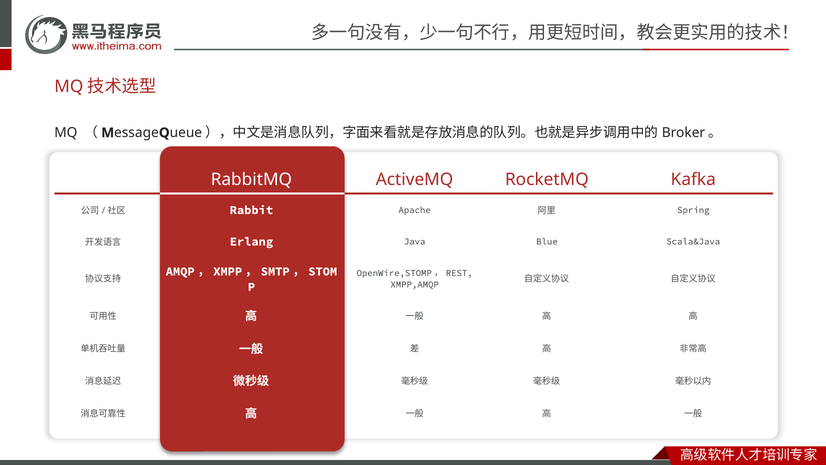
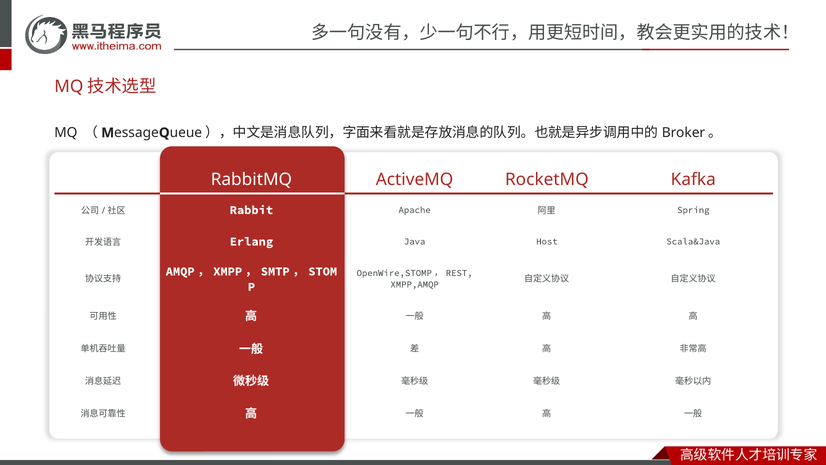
Blue: Blue -> Host
